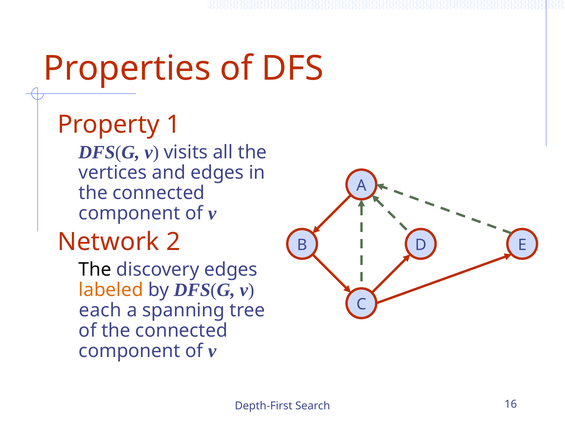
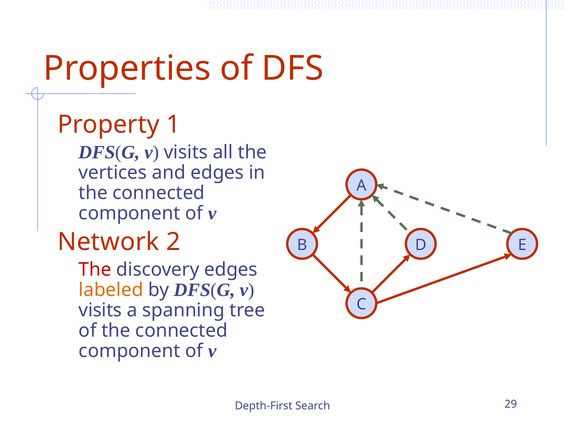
The at (95, 269) colour: black -> red
each at (100, 310): each -> visits
16: 16 -> 29
